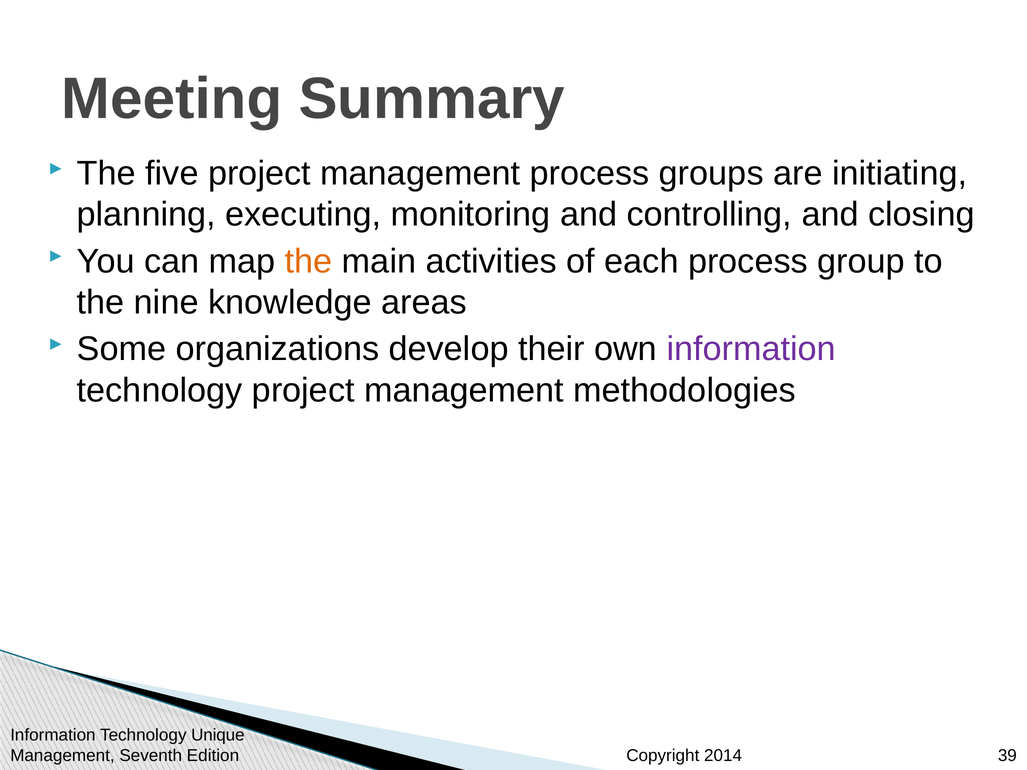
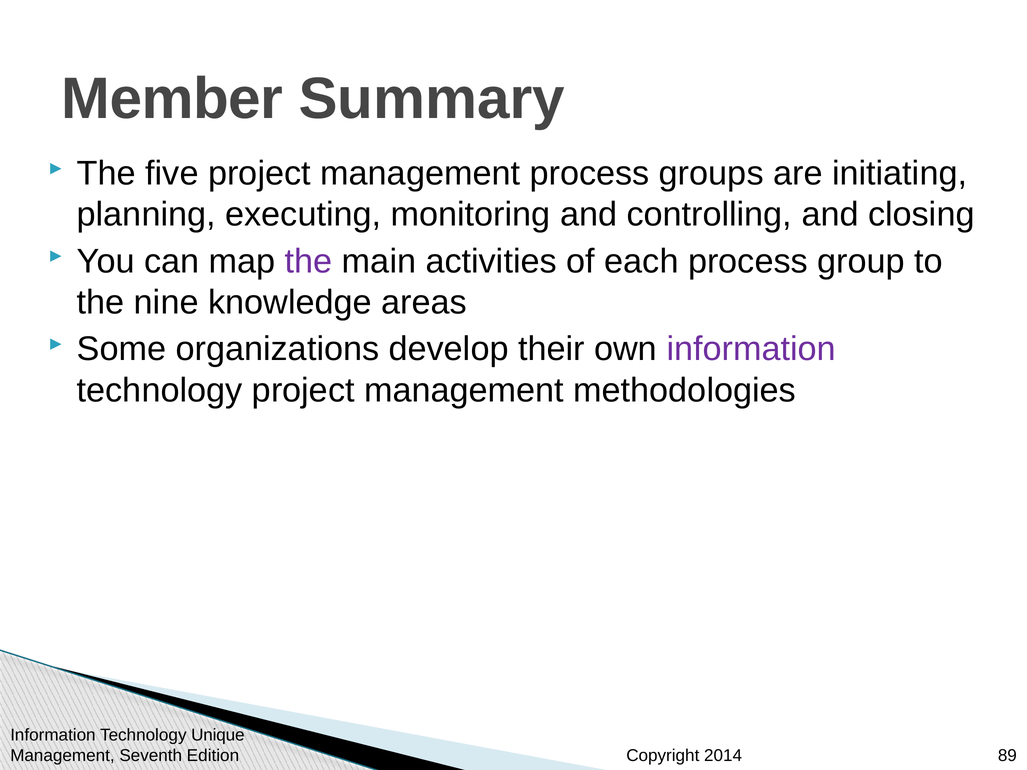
Meeting: Meeting -> Member
the at (309, 261) colour: orange -> purple
39: 39 -> 89
